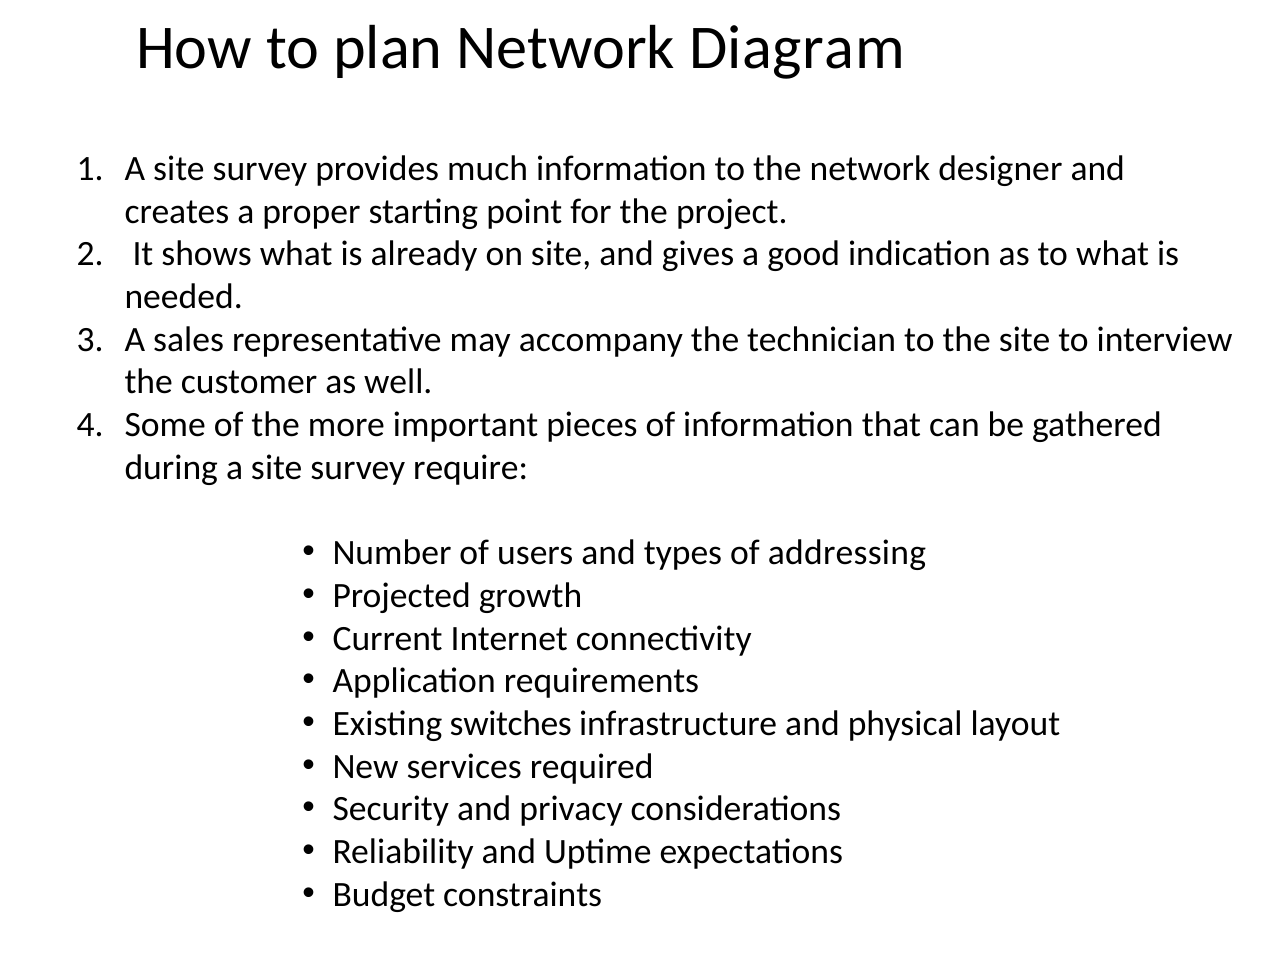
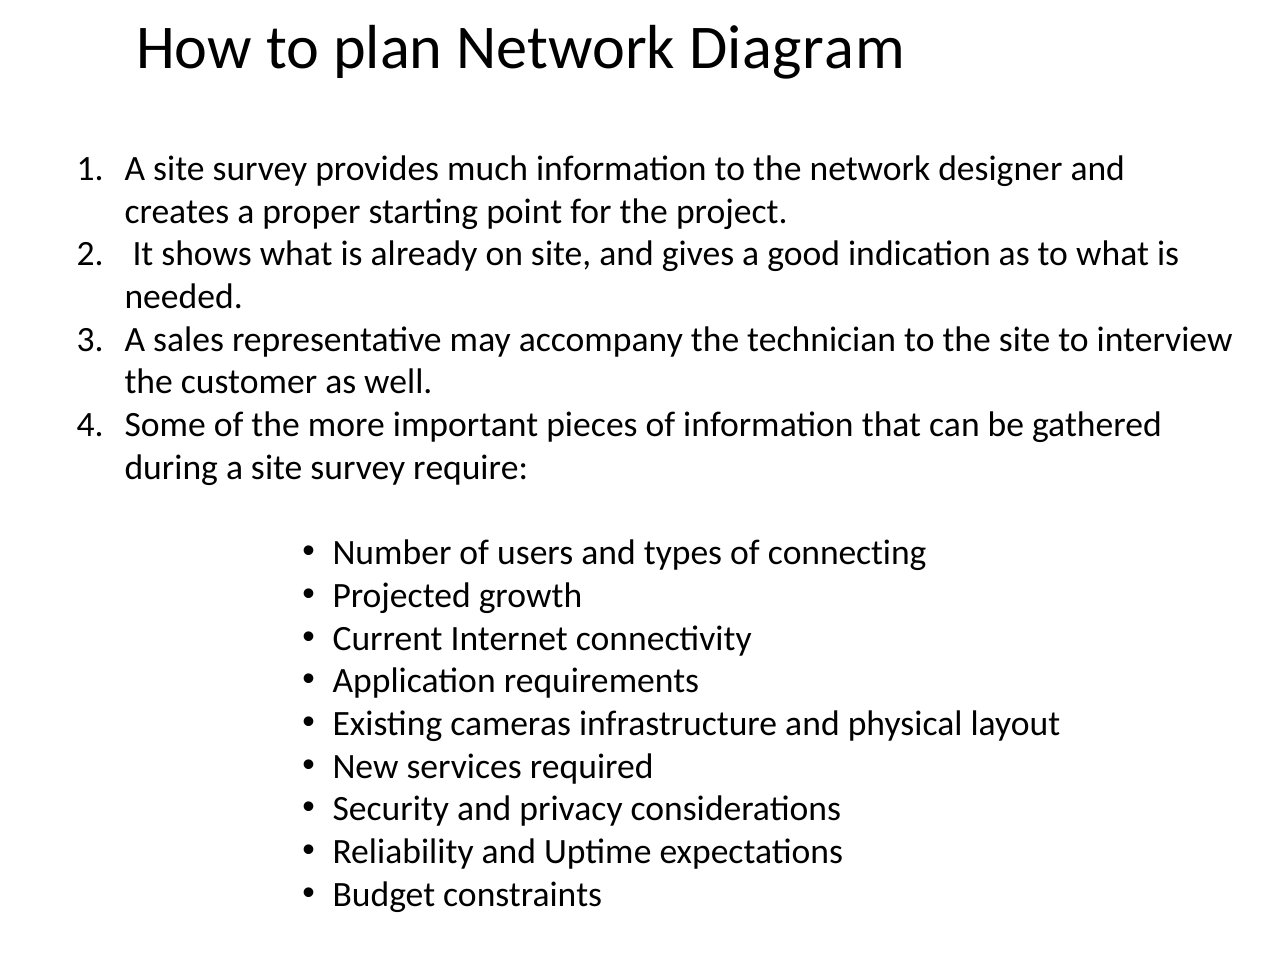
addressing: addressing -> connecting
switches: switches -> cameras
